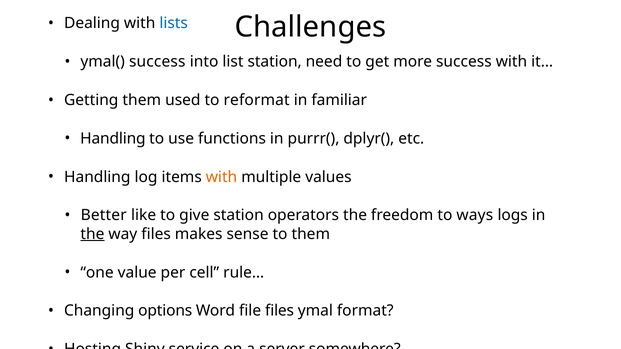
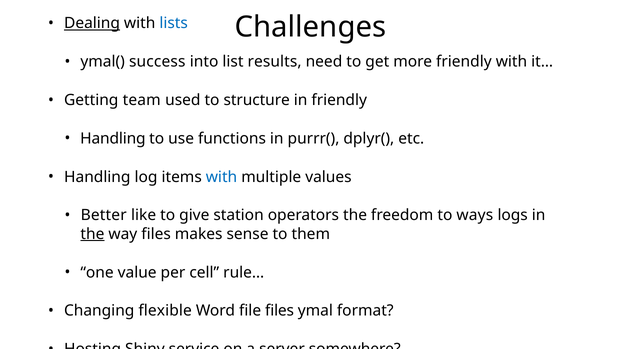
Dealing underline: none -> present
list station: station -> results
more success: success -> friendly
Getting them: them -> team
reformat: reformat -> structure
in familiar: familiar -> friendly
with at (222, 177) colour: orange -> blue
options: options -> flexible
